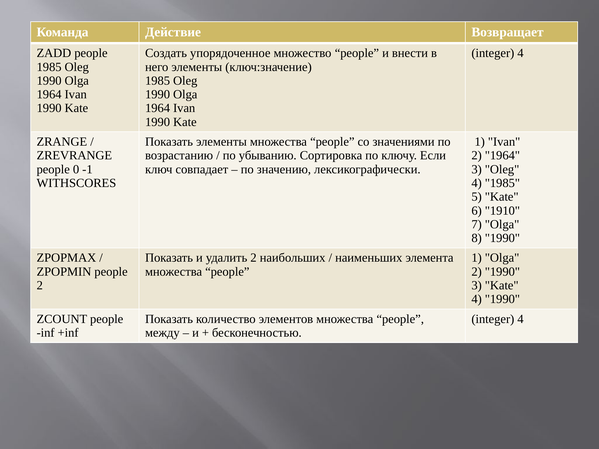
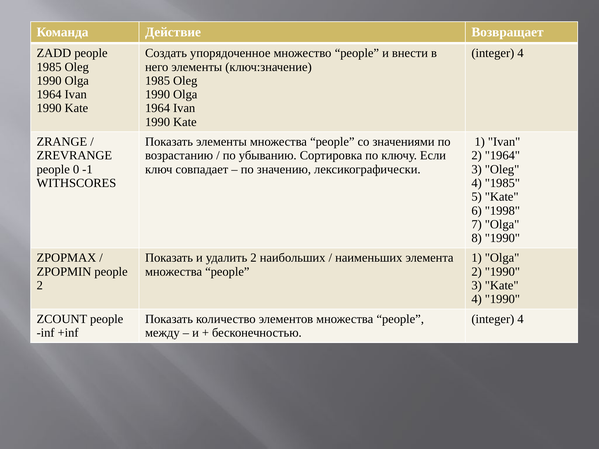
1910: 1910 -> 1998
